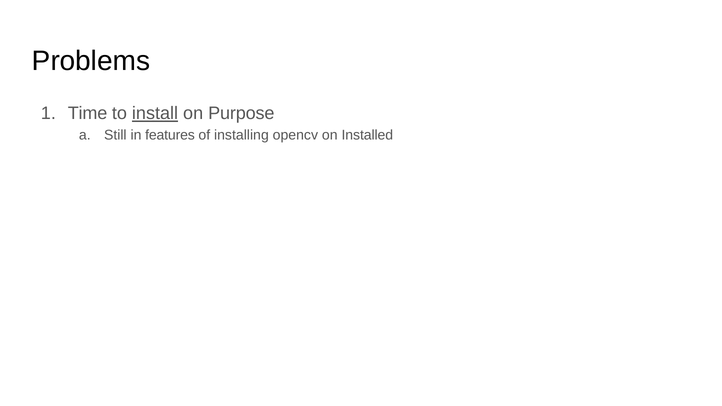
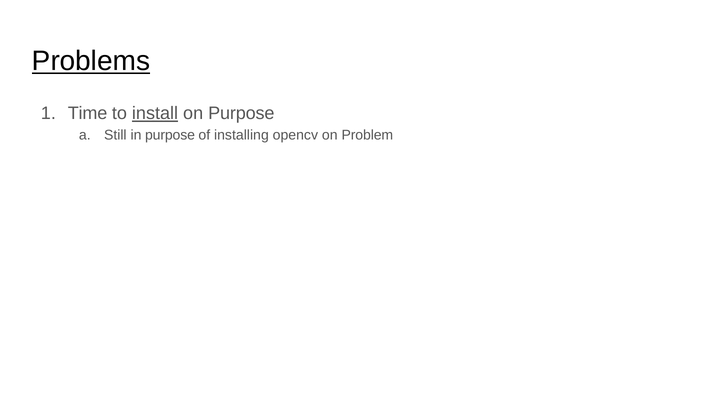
Problems underline: none -> present
in features: features -> purpose
Installed: Installed -> Problem
